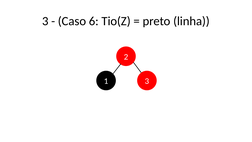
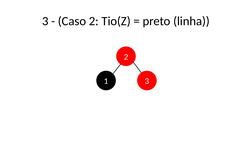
Caso 6: 6 -> 2
